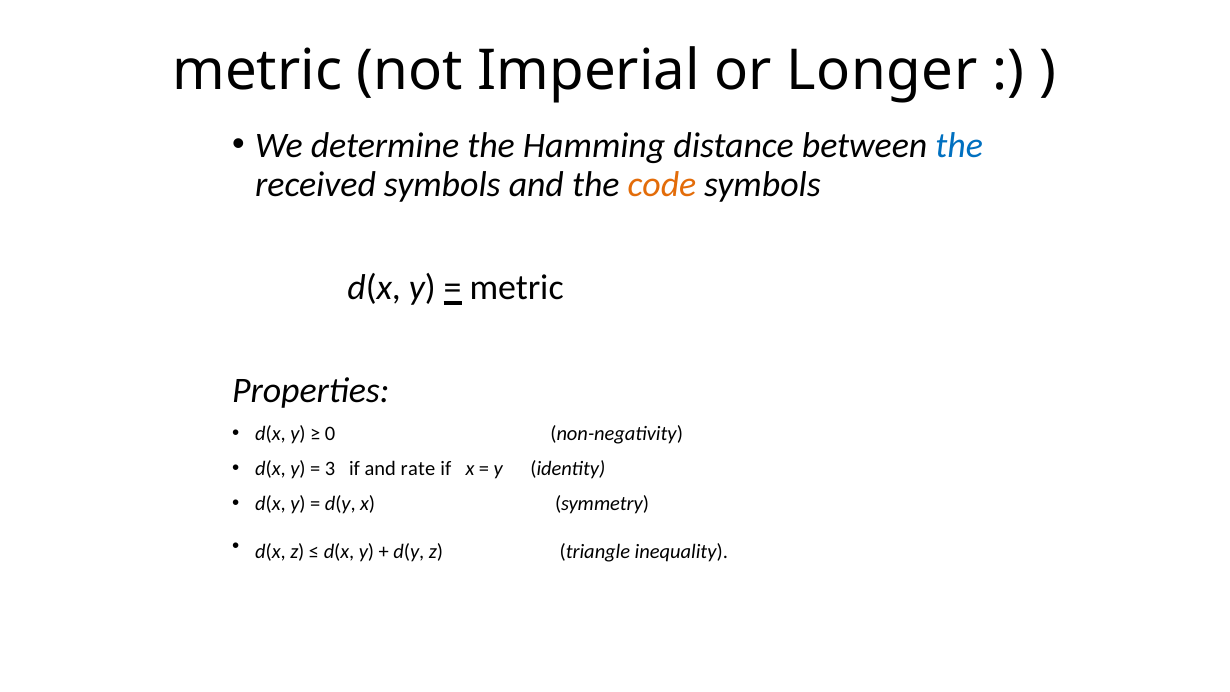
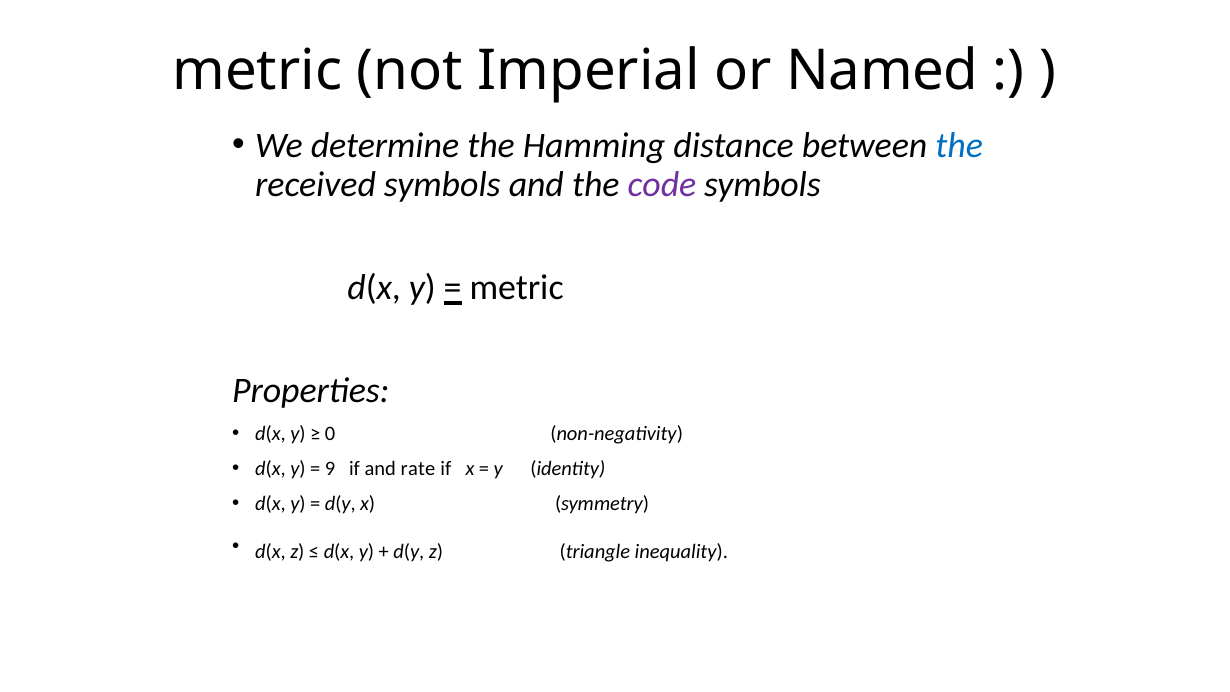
Longer: Longer -> Named
code colour: orange -> purple
3: 3 -> 9
